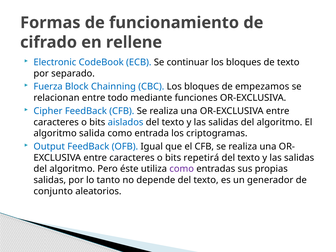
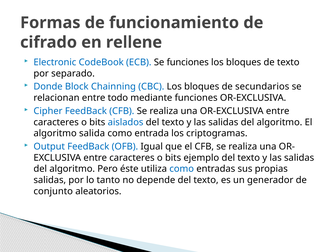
Se continuar: continuar -> funciones
Fuerza: Fuerza -> Donde
empezamos: empezamos -> secundarios
repetirá: repetirá -> ejemplo
como at (182, 169) colour: purple -> blue
